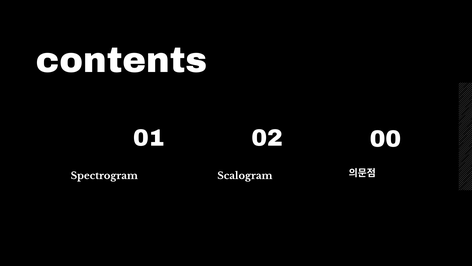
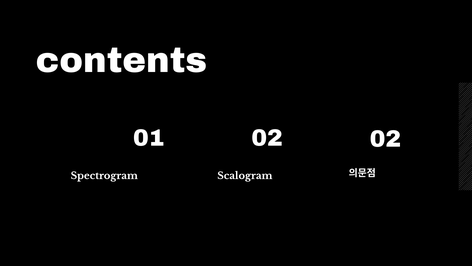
02 00: 00 -> 02
